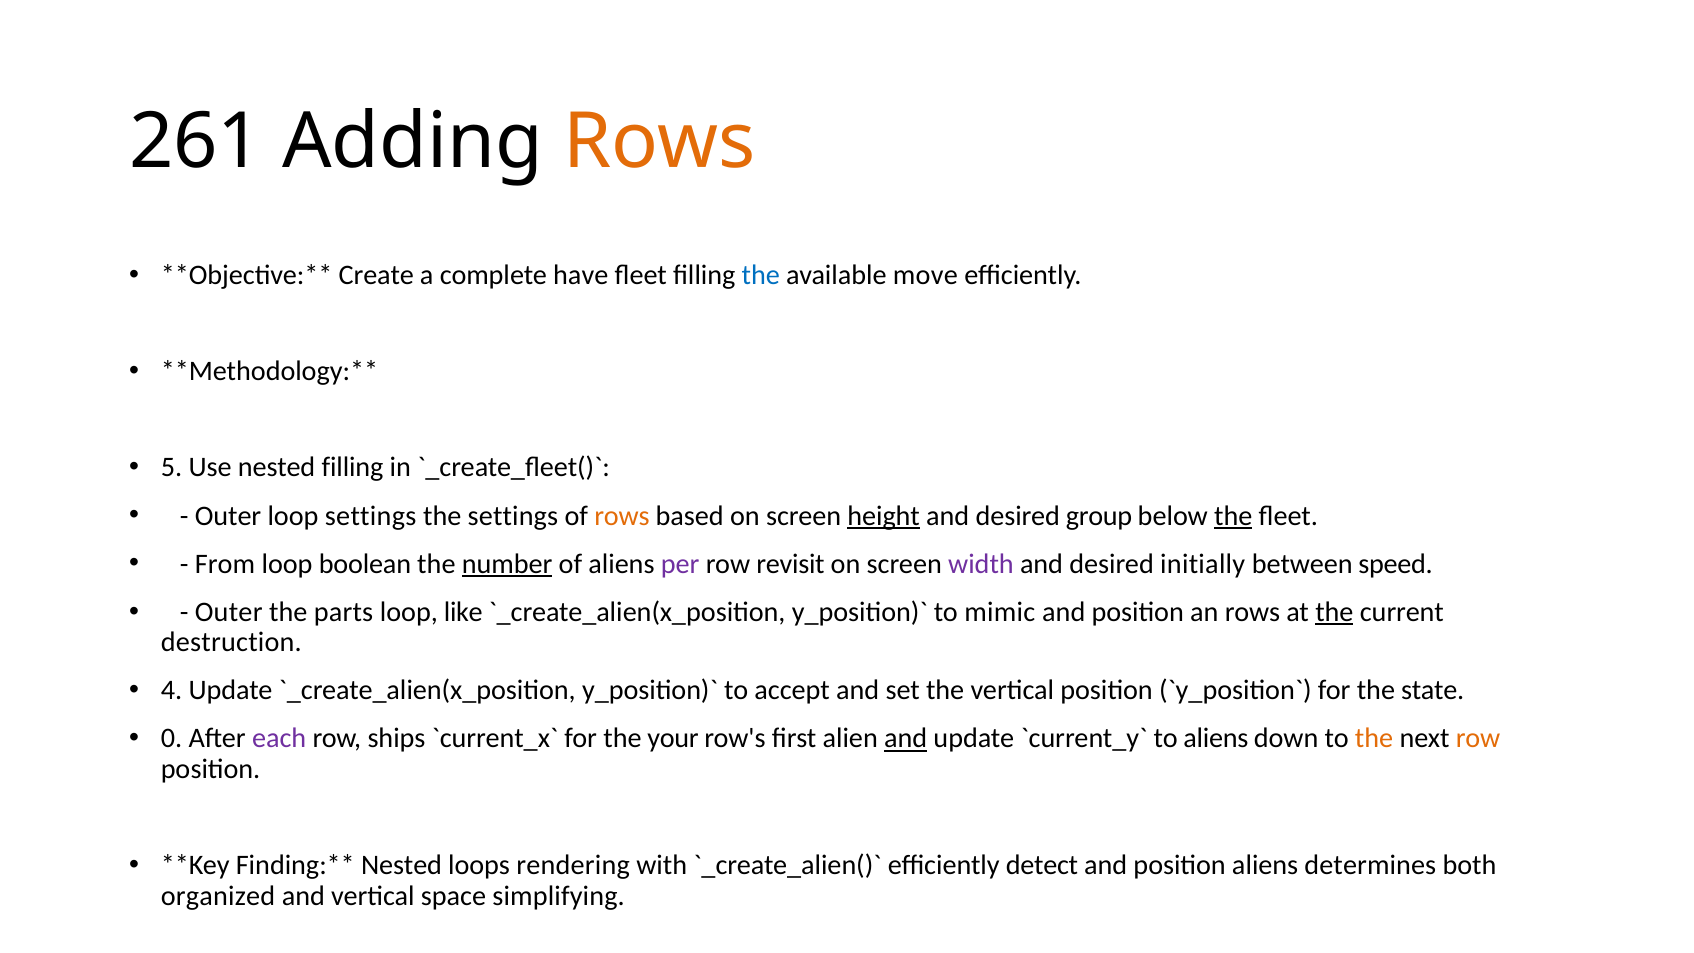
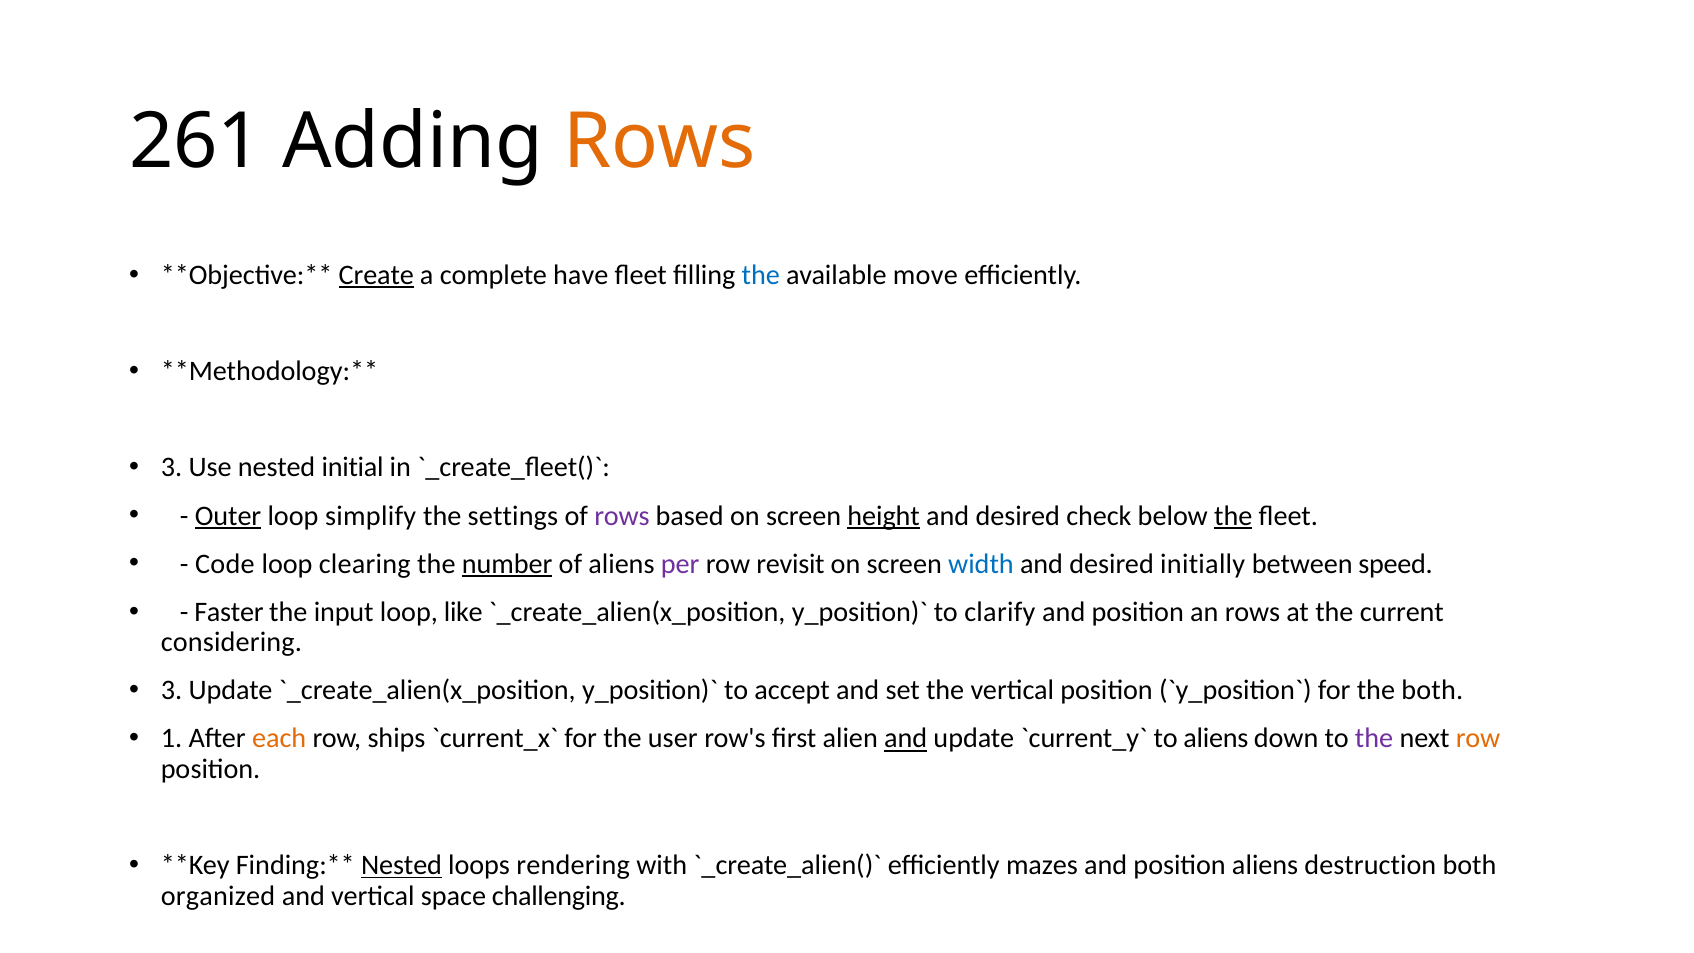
Create underline: none -> present
5 at (172, 468): 5 -> 3
nested filling: filling -> initial
Outer at (228, 516) underline: none -> present
loop settings: settings -> simplify
rows at (622, 516) colour: orange -> purple
group: group -> check
From: From -> Code
boolean: boolean -> clearing
width colour: purple -> blue
Outer at (229, 612): Outer -> Faster
parts: parts -> input
mimic: mimic -> clarify
the at (1334, 612) underline: present -> none
destruction: destruction -> considering
4 at (172, 690): 4 -> 3
the state: state -> both
0: 0 -> 1
each colour: purple -> orange
your: your -> user
the at (1374, 739) colour: orange -> purple
Nested at (402, 865) underline: none -> present
detect: detect -> mazes
determines: determines -> destruction
simplifying: simplifying -> challenging
